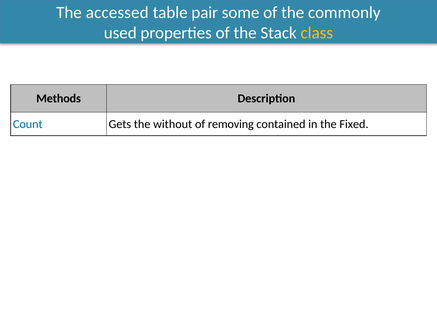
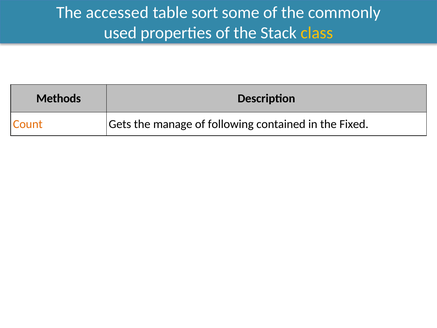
pair: pair -> sort
Count colour: blue -> orange
without: without -> manage
removing: removing -> following
